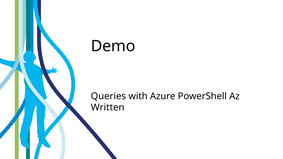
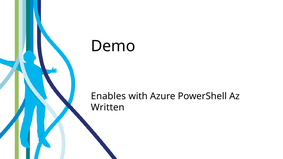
Queries: Queries -> Enables
